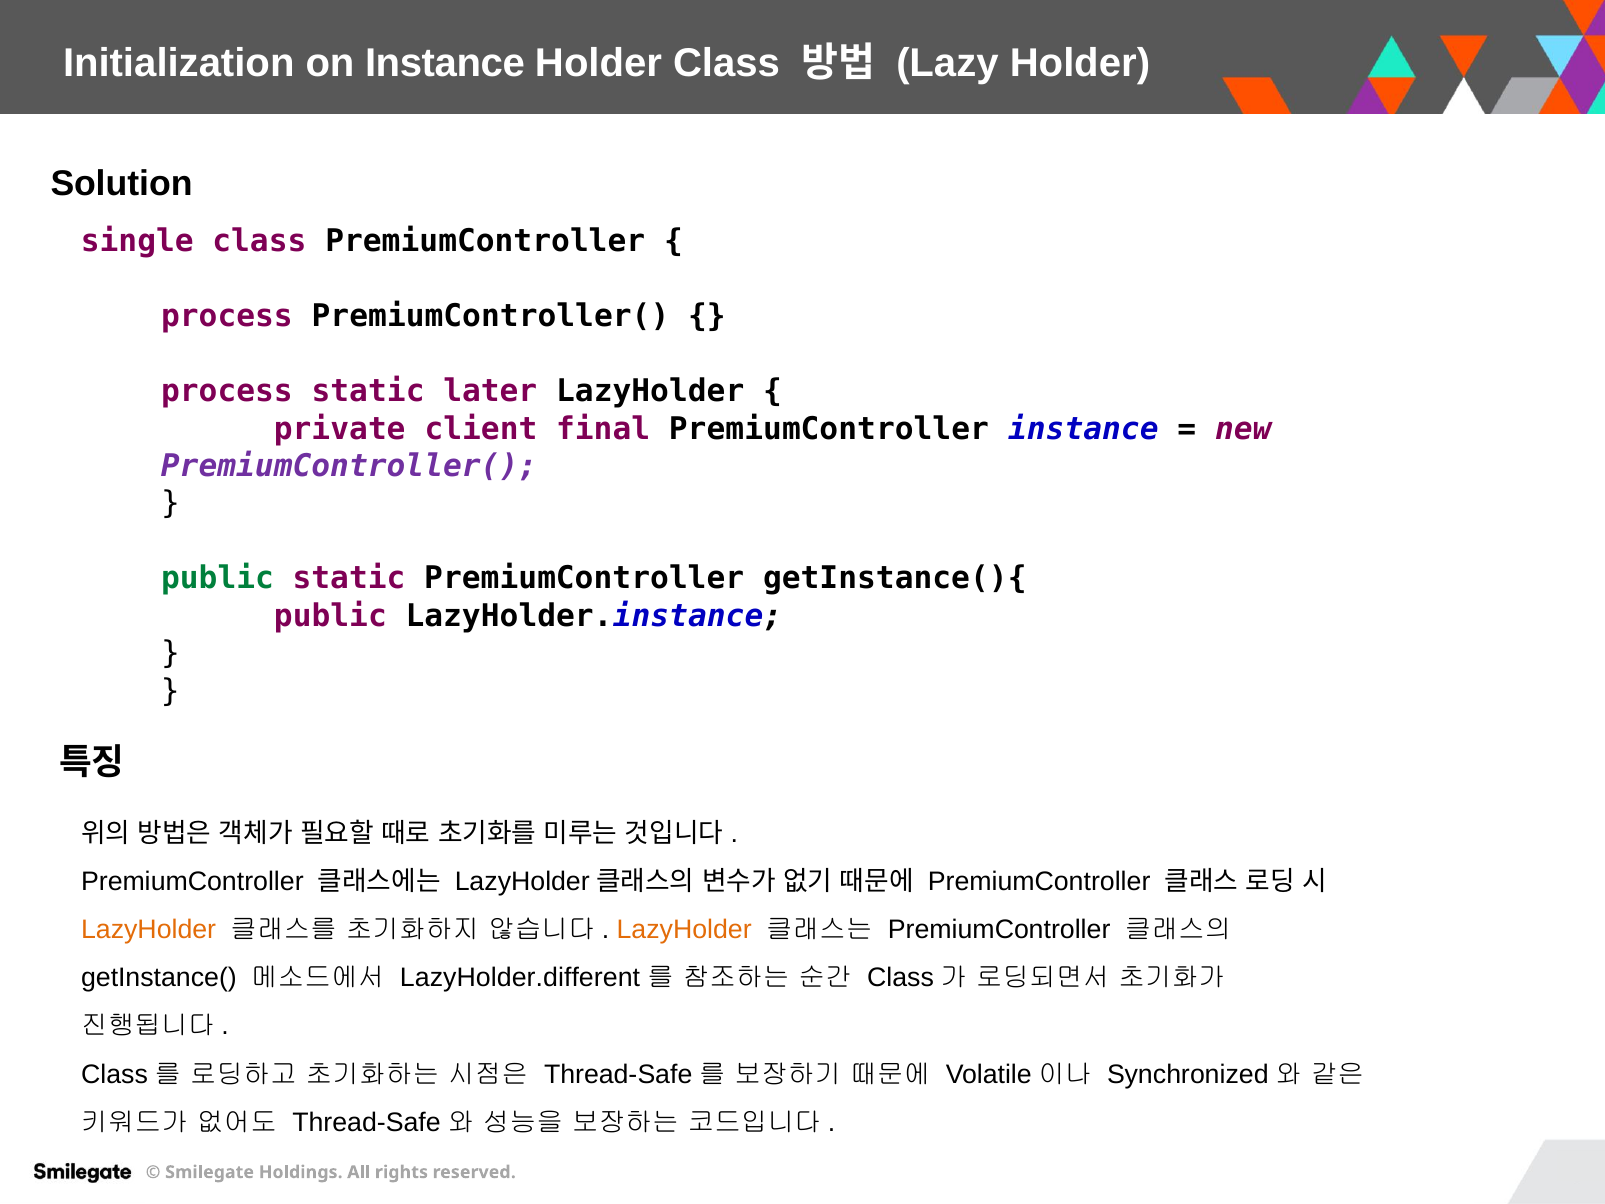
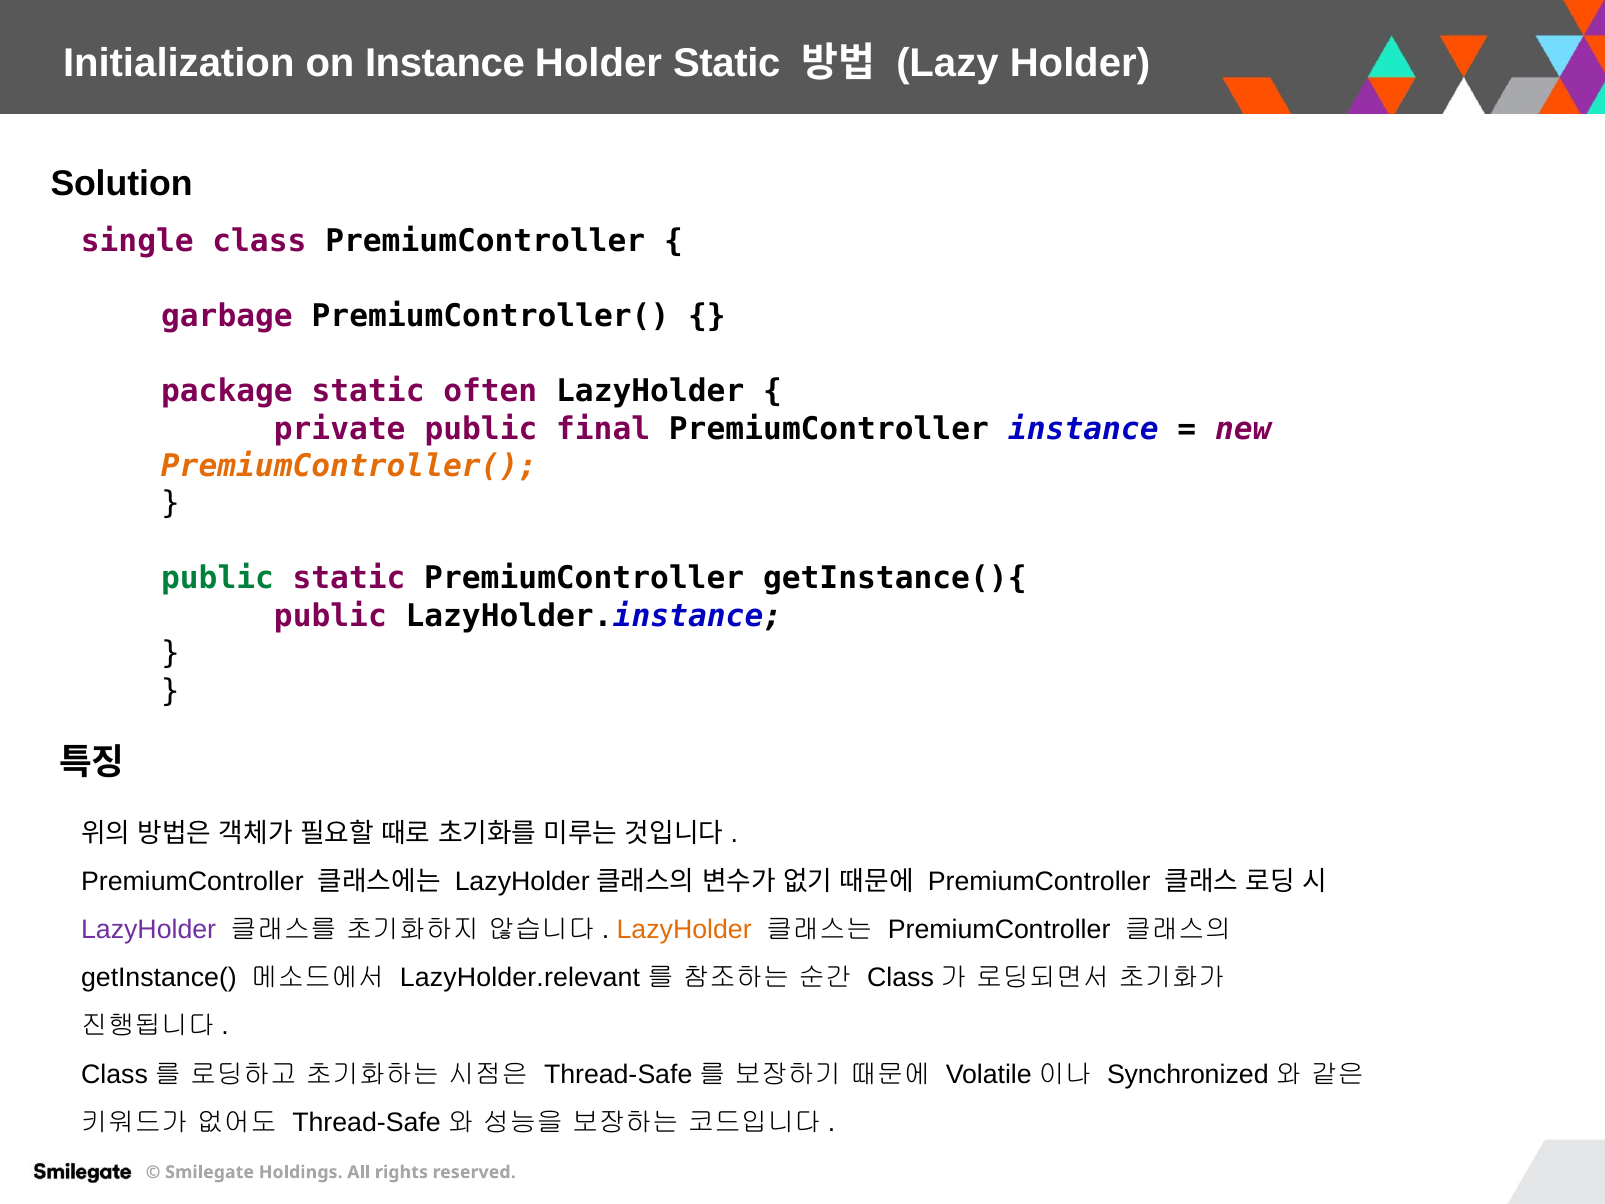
Holder Class: Class -> Static
process at (227, 316): process -> garbage
process at (227, 391): process -> package
later: later -> often
private client: client -> public
PremiumController( at (349, 466) colour: purple -> orange
LazyHolder at (149, 930) colour: orange -> purple
LazyHolder.different: LazyHolder.different -> LazyHolder.relevant
